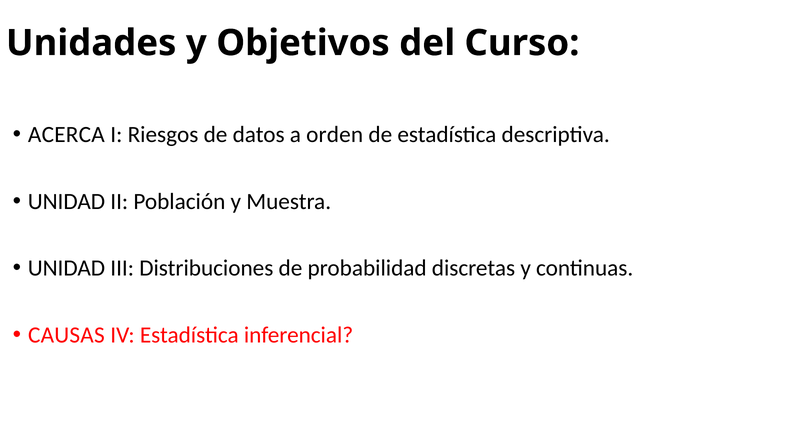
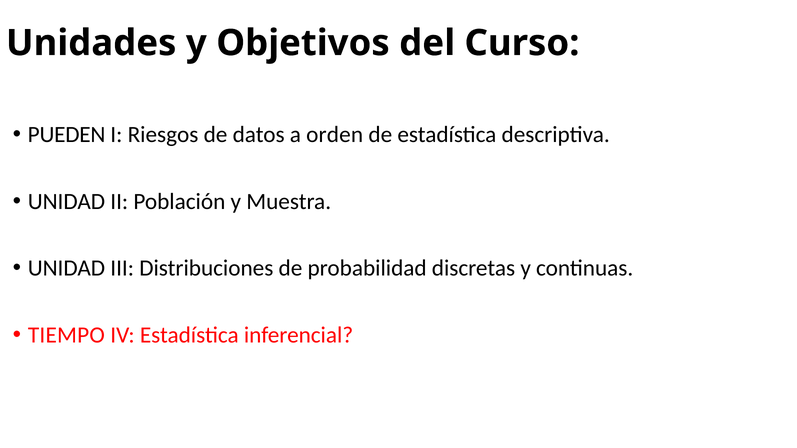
ACERCA: ACERCA -> PUEDEN
CAUSAS: CAUSAS -> TIEMPO
